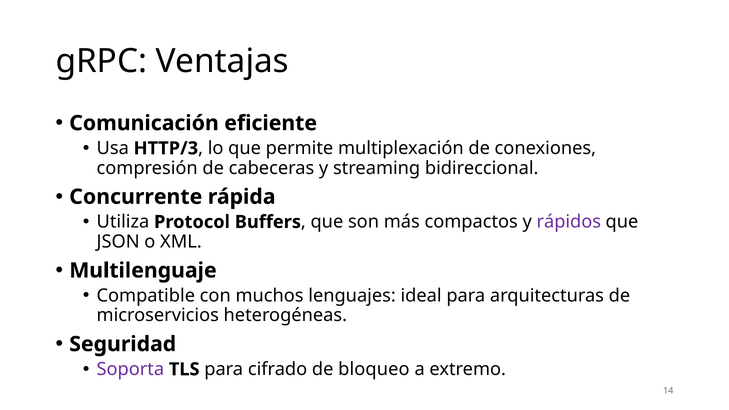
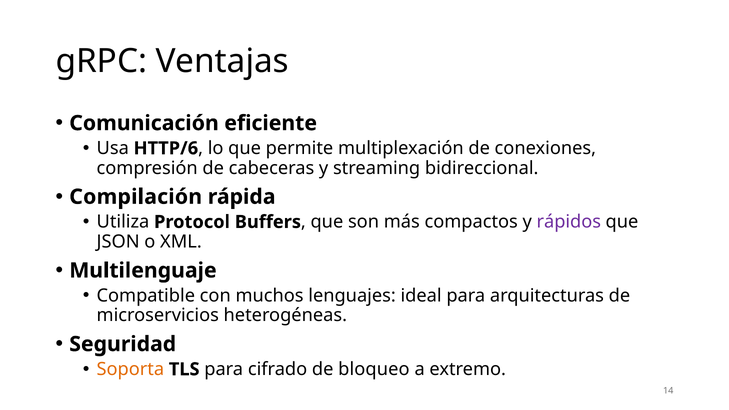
HTTP/3: HTTP/3 -> HTTP/6
Concurrente: Concurrente -> Compilación
Soporta colour: purple -> orange
